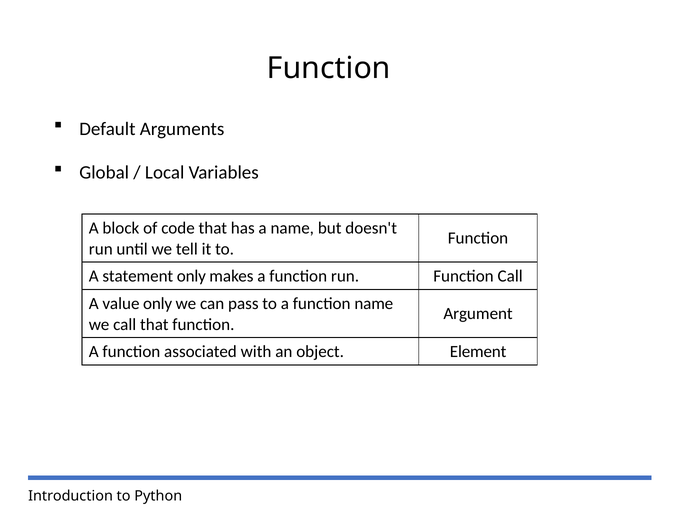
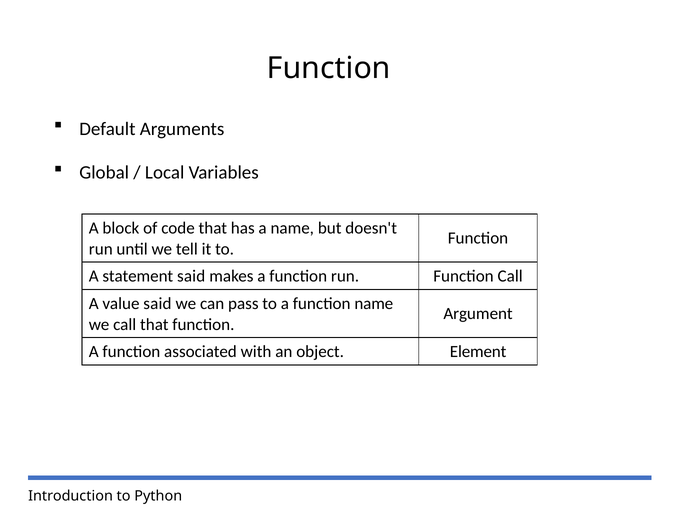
statement only: only -> said
value only: only -> said
